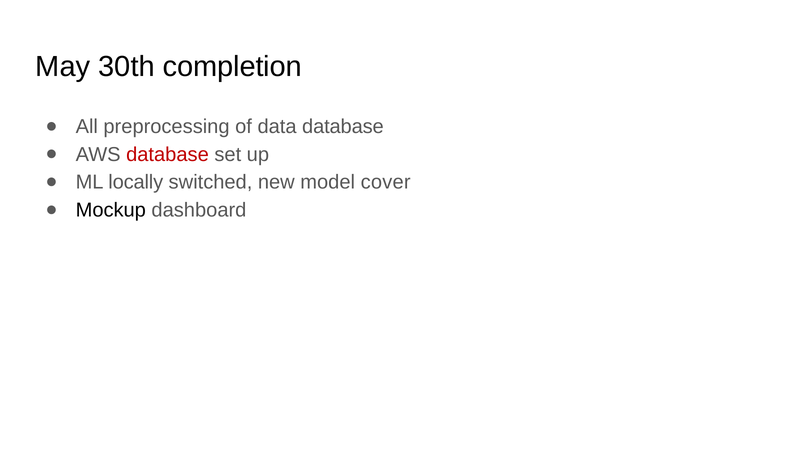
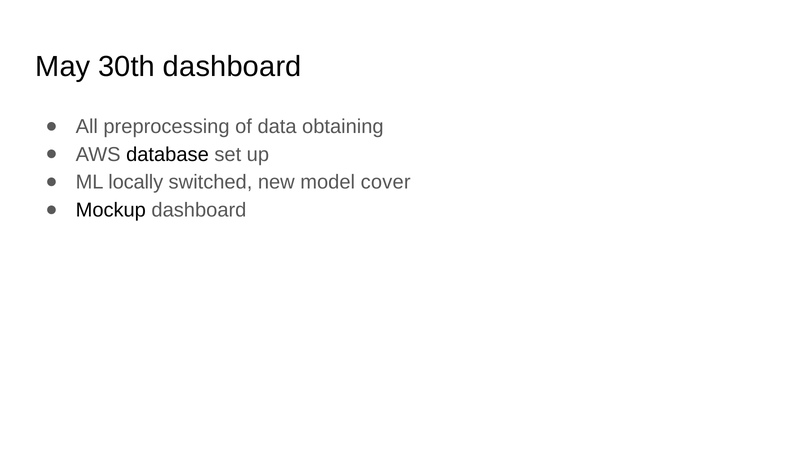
30th completion: completion -> dashboard
data database: database -> obtaining
database at (167, 154) colour: red -> black
